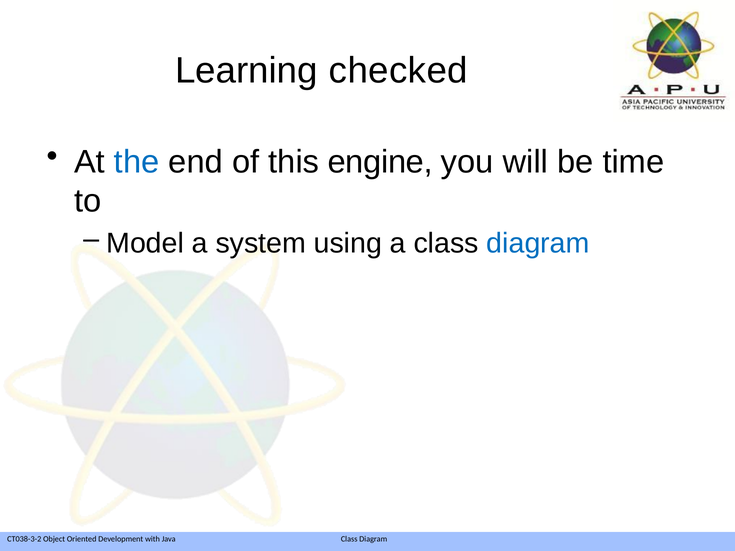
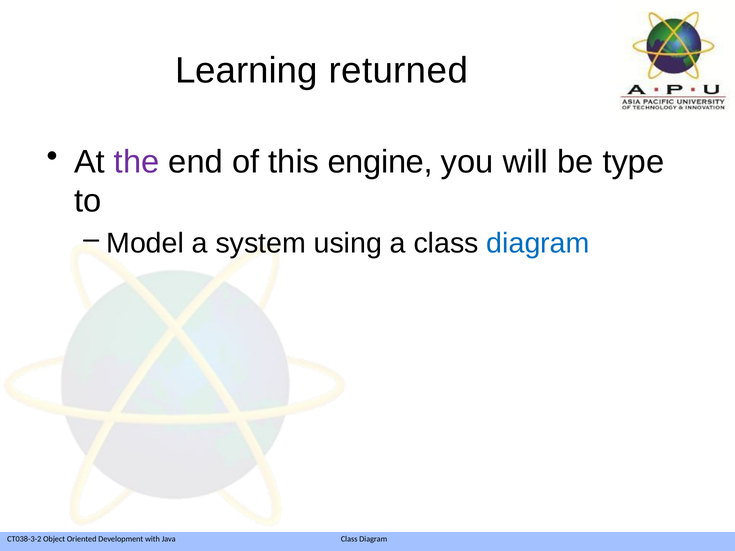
checked: checked -> returned
the colour: blue -> purple
time: time -> type
